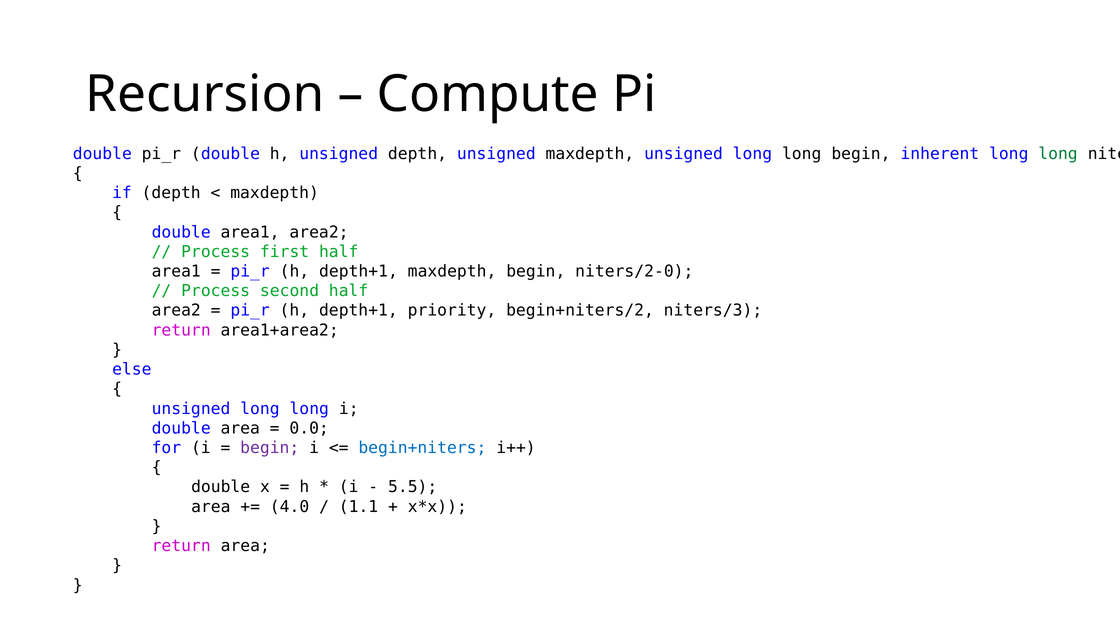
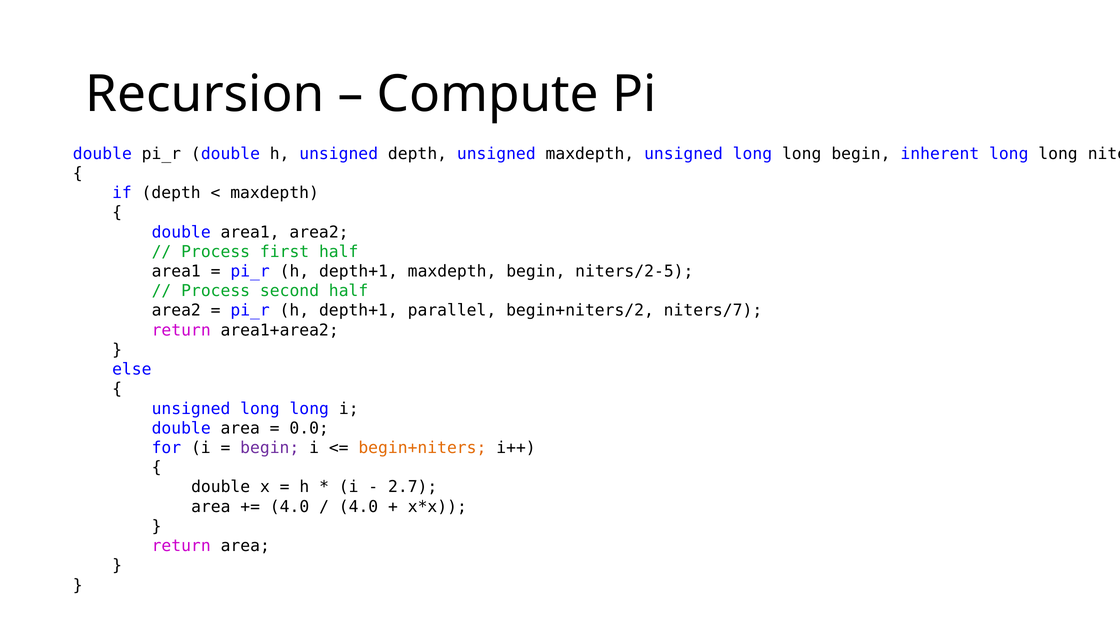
long at (1058, 154) colour: green -> black
niters/2-0: niters/2-0 -> niters/2-5
priority: priority -> parallel
niters/3: niters/3 -> niters/7
begin+niters colour: blue -> orange
5.5: 5.5 -> 2.7
1.1 at (358, 507): 1.1 -> 4.0
